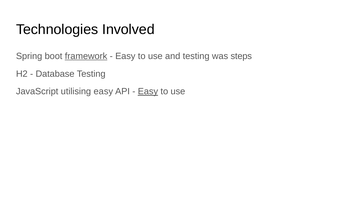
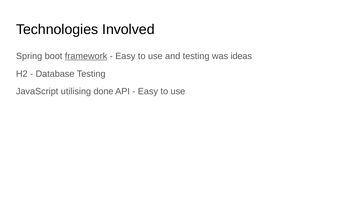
steps: steps -> ideas
utilising easy: easy -> done
Easy at (148, 92) underline: present -> none
